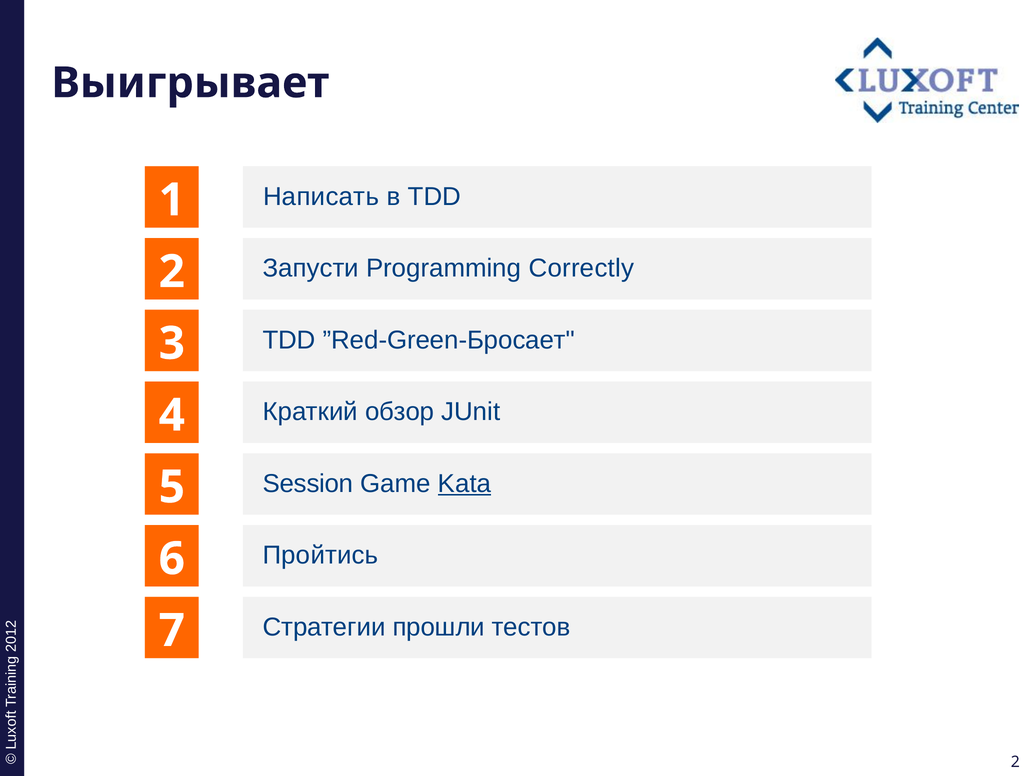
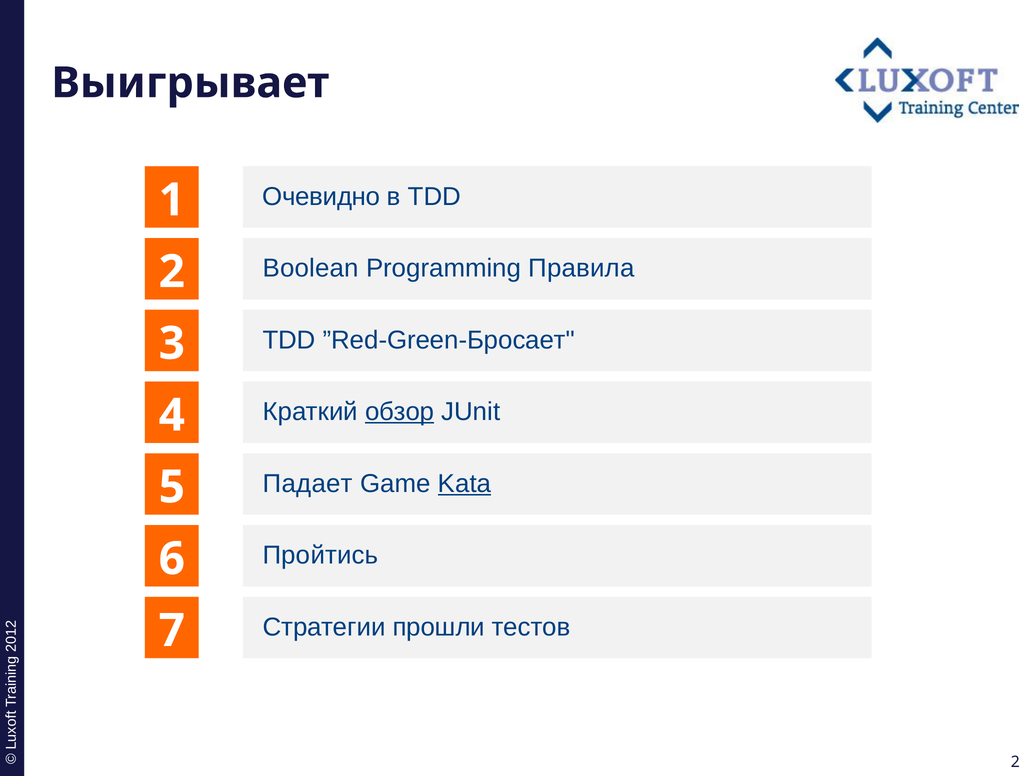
Написать: Написать -> Очевидно
Запусти: Запусти -> Boolean
Correctly: Correctly -> Правила
обзор underline: none -> present
Session: Session -> Падает
